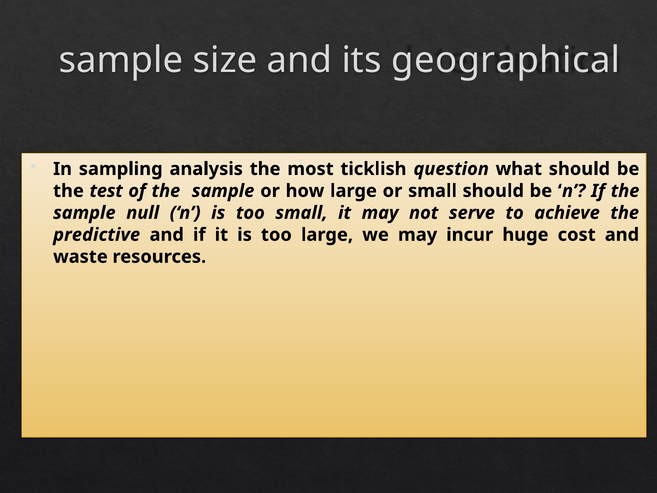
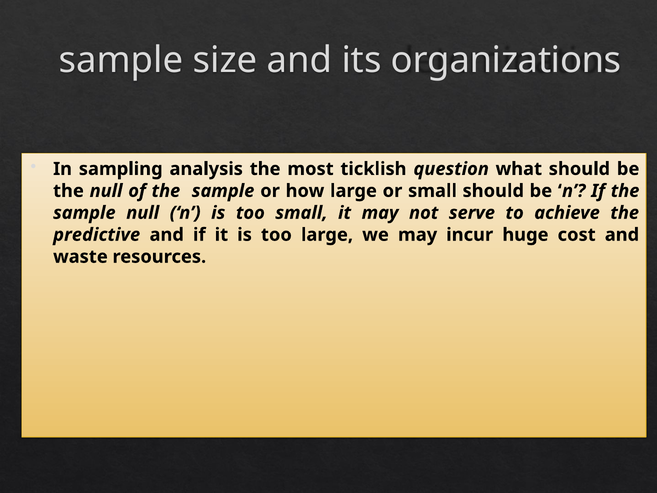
geographical: geographical -> organizations
the test: test -> null
